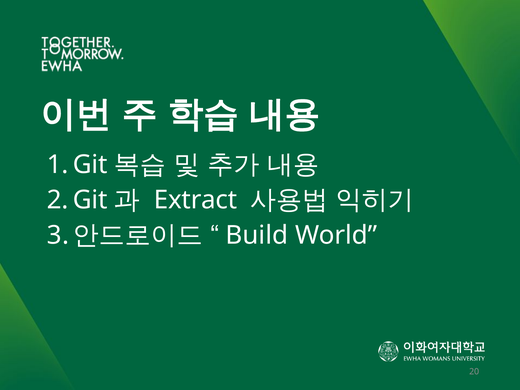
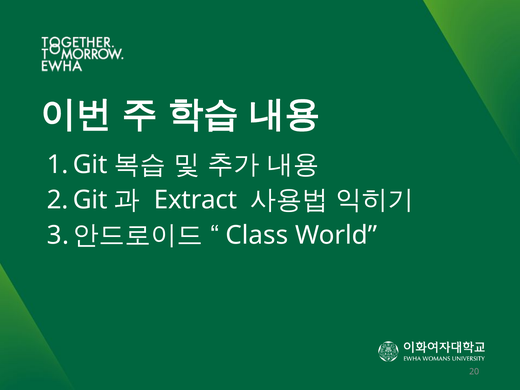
Build: Build -> Class
